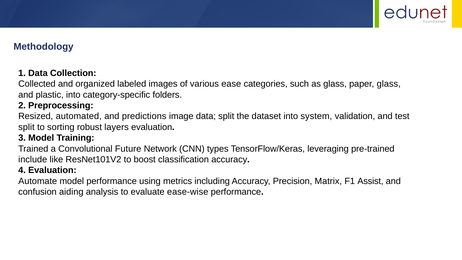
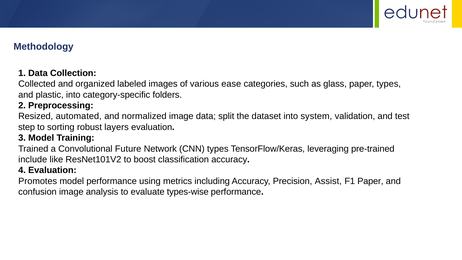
paper glass: glass -> types
predictions: predictions -> normalized
split at (26, 127): split -> step
Automate: Automate -> Promotes
Matrix: Matrix -> Assist
F1 Assist: Assist -> Paper
confusion aiding: aiding -> image
ease-wise: ease-wise -> types-wise
